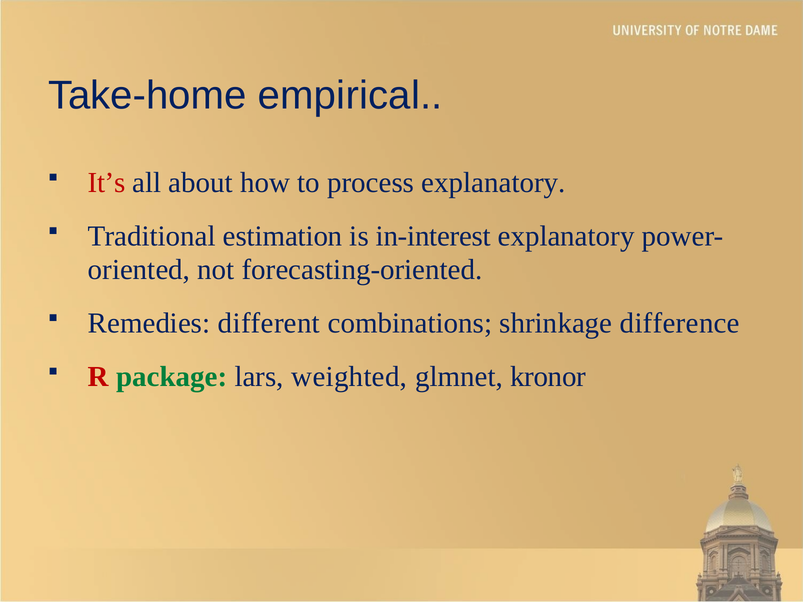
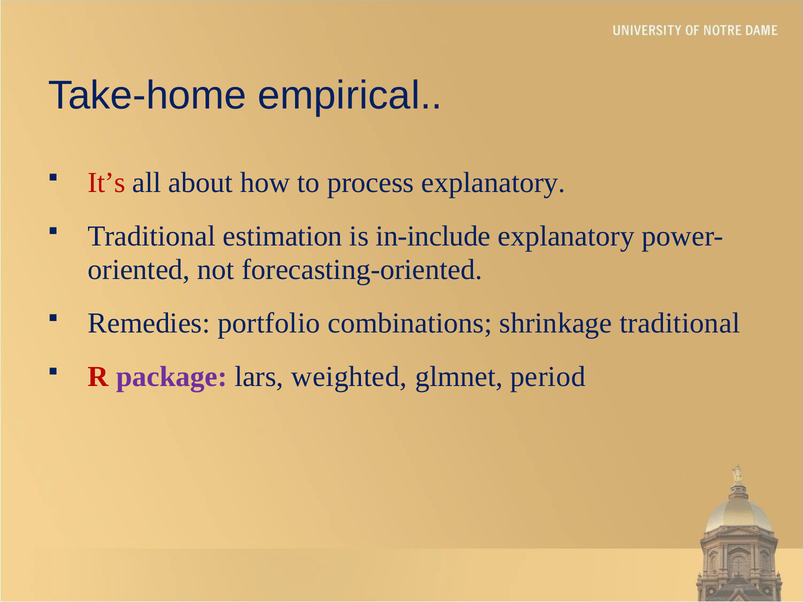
in-interest: in-interest -> in-include
different: different -> portfolio
shrinkage difference: difference -> traditional
package colour: green -> purple
kronor: kronor -> period
